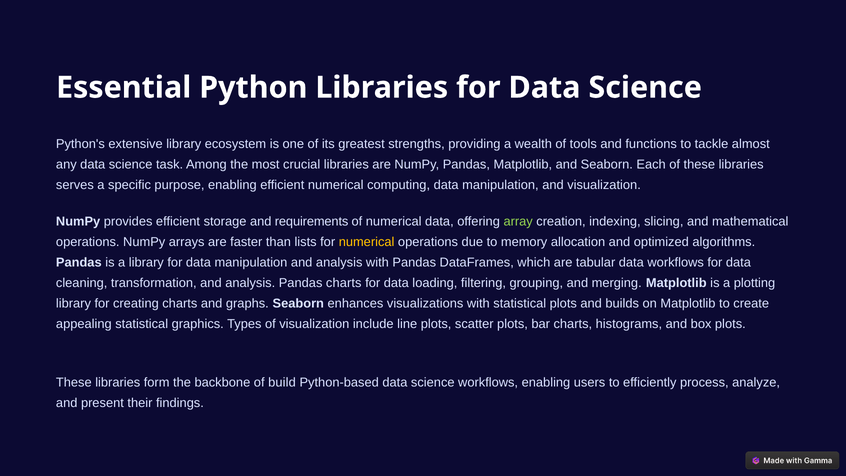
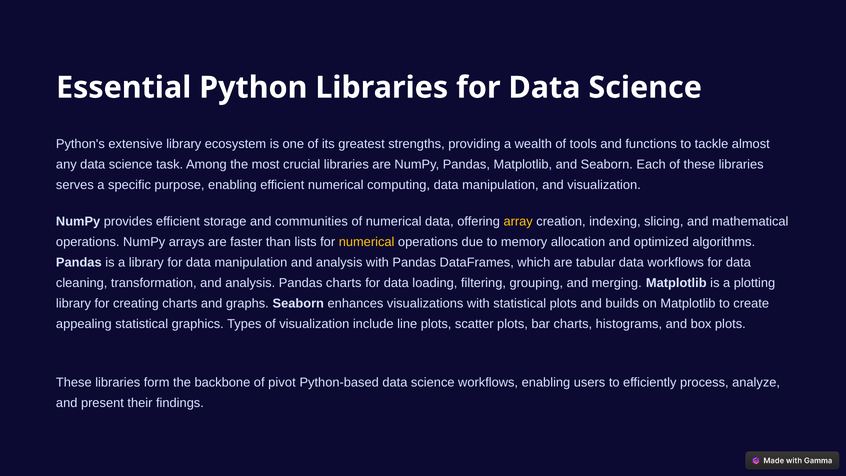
requirements: requirements -> communities
array colour: light green -> yellow
build: build -> pivot
